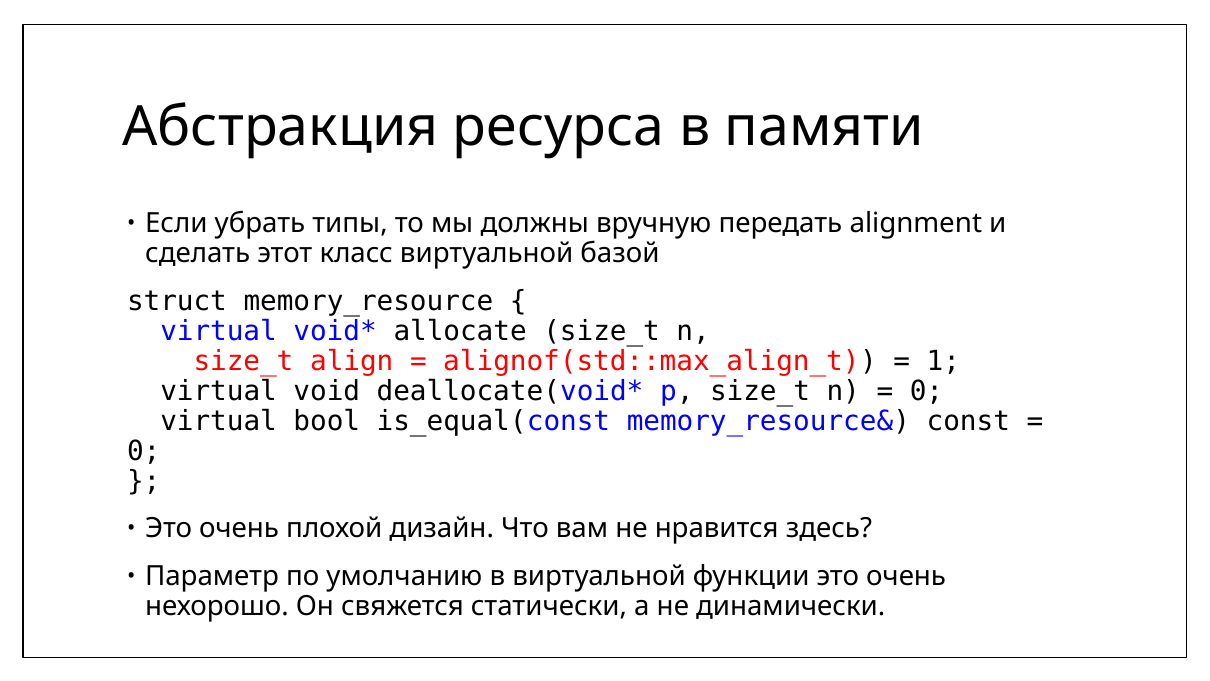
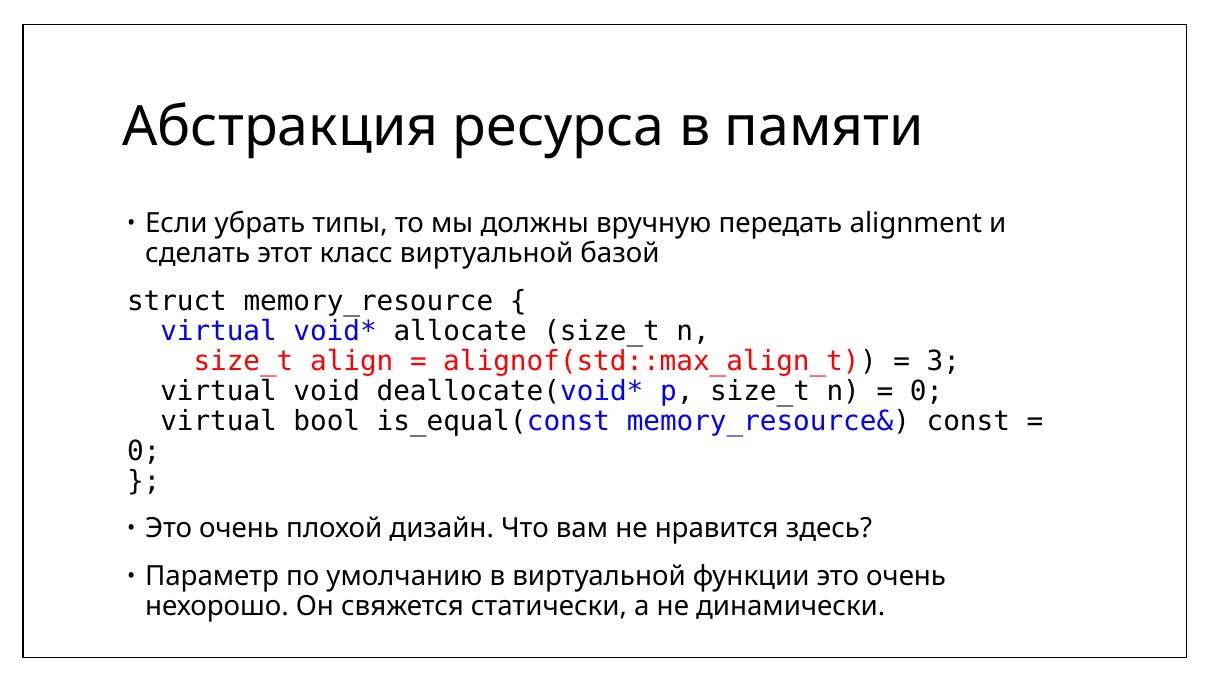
1: 1 -> 3
